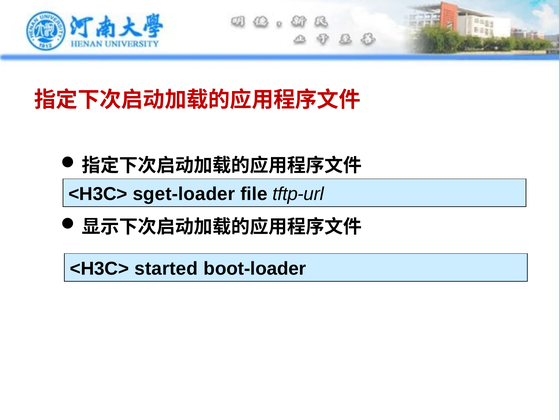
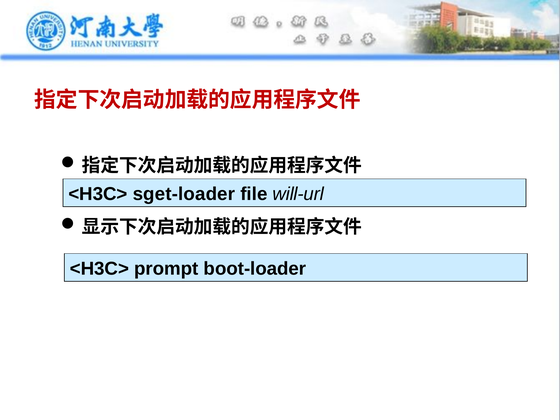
tftp-url: tftp-url -> will-url
started: started -> prompt
